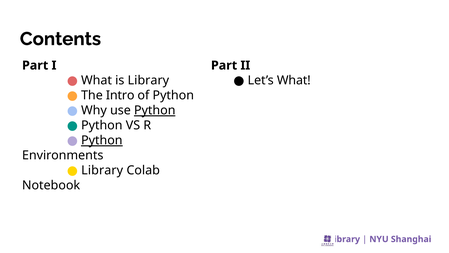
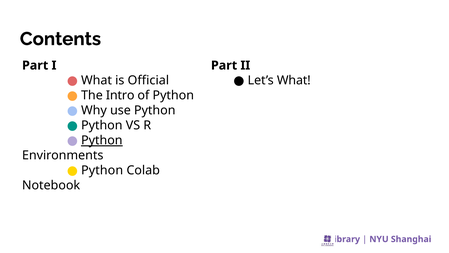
is Library: Library -> Official
Python at (155, 110) underline: present -> none
Library at (102, 170): Library -> Python
